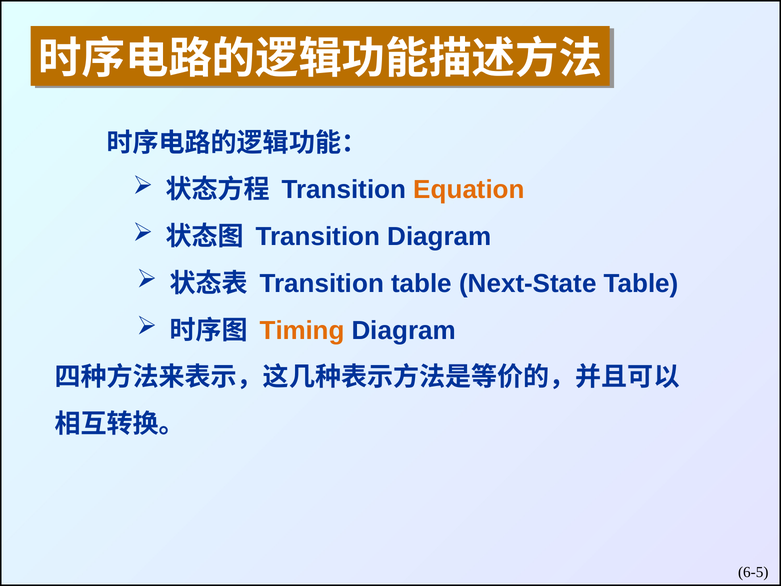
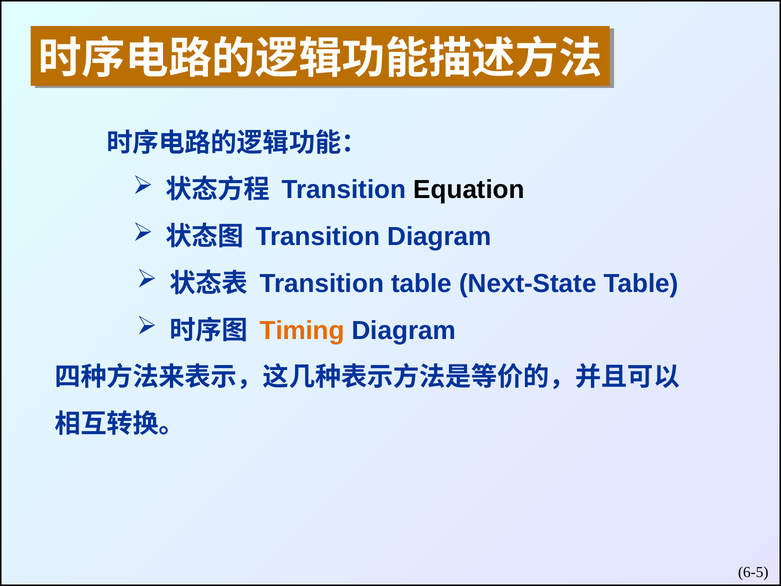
Equation colour: orange -> black
